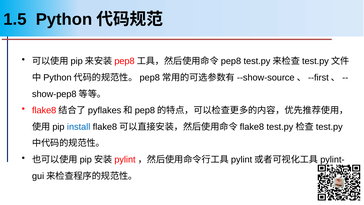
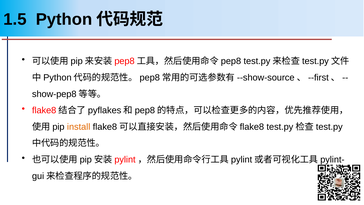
install colour: blue -> orange
